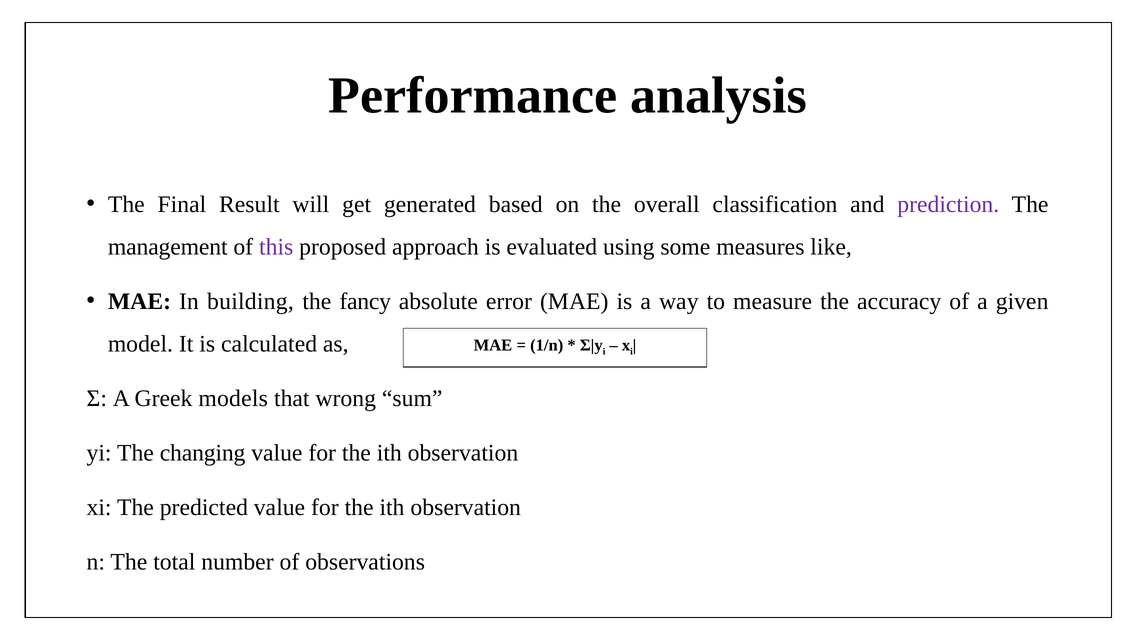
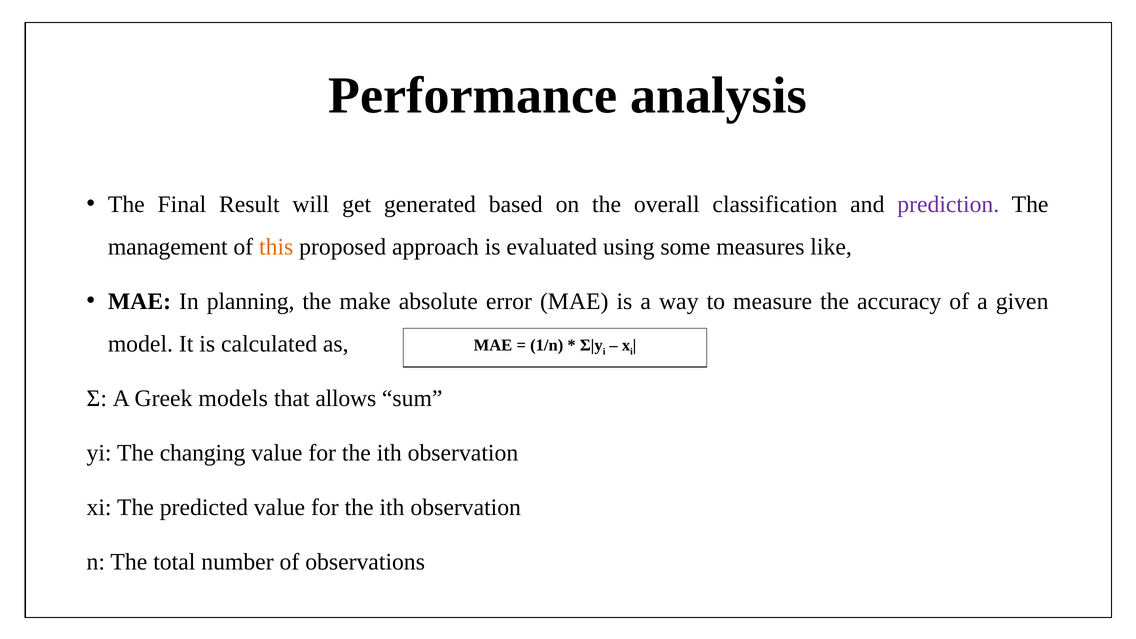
this colour: purple -> orange
building: building -> planning
fancy: fancy -> make
wrong: wrong -> allows
